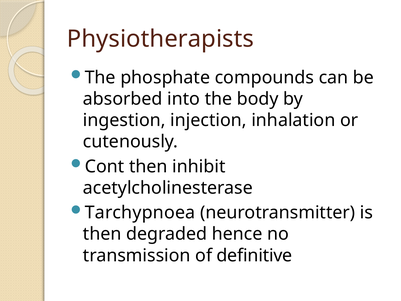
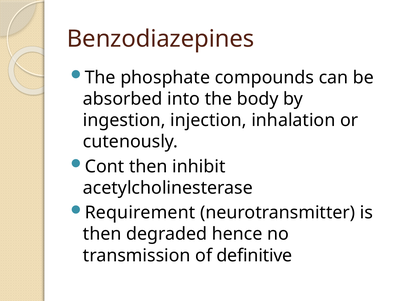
Physiotherapists: Physiotherapists -> Benzodiazepines
Tarchypnoea: Tarchypnoea -> Requirement
